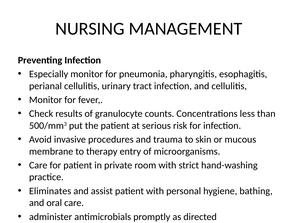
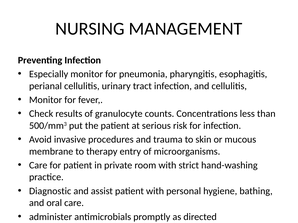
Eliminates: Eliminates -> Diagnostic
